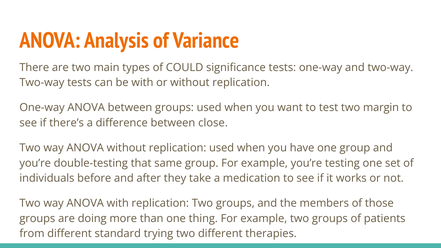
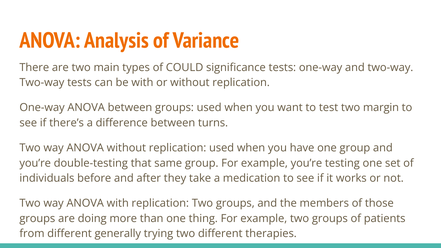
close: close -> turns
standard: standard -> generally
